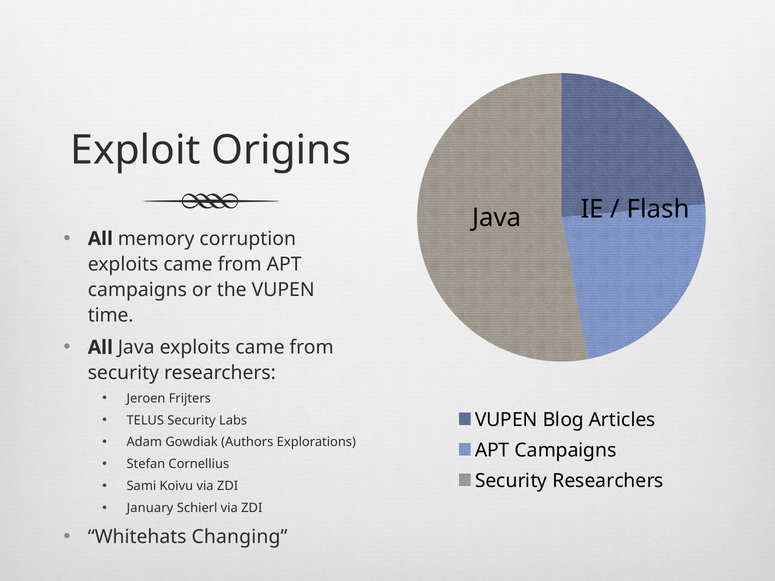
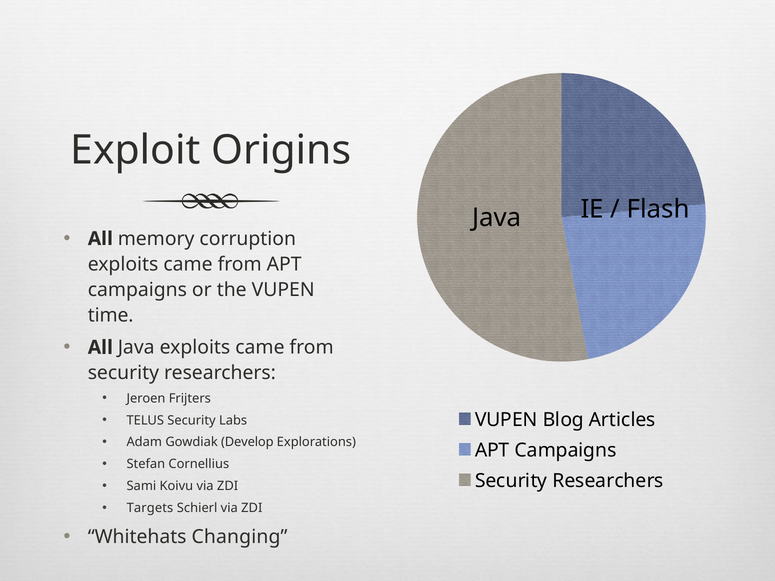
Authors: Authors -> Develop
January: January -> Targets
